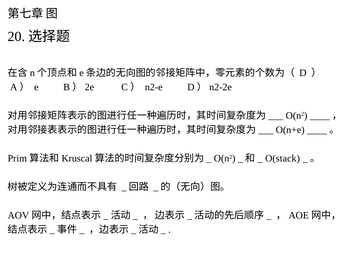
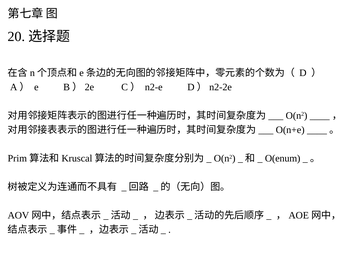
O(stack: O(stack -> O(enum
